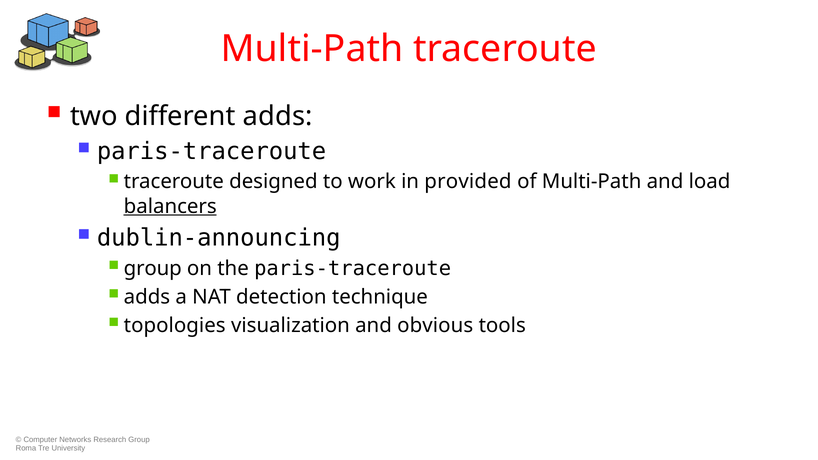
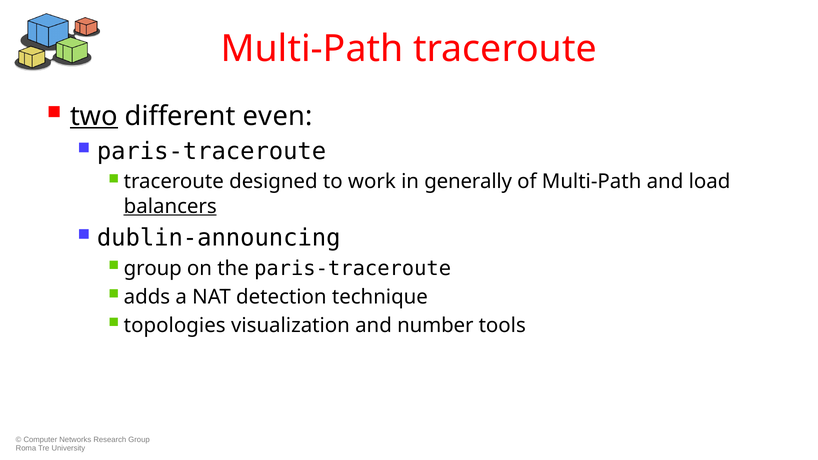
two underline: none -> present
different adds: adds -> even
provided: provided -> generally
obvious: obvious -> number
